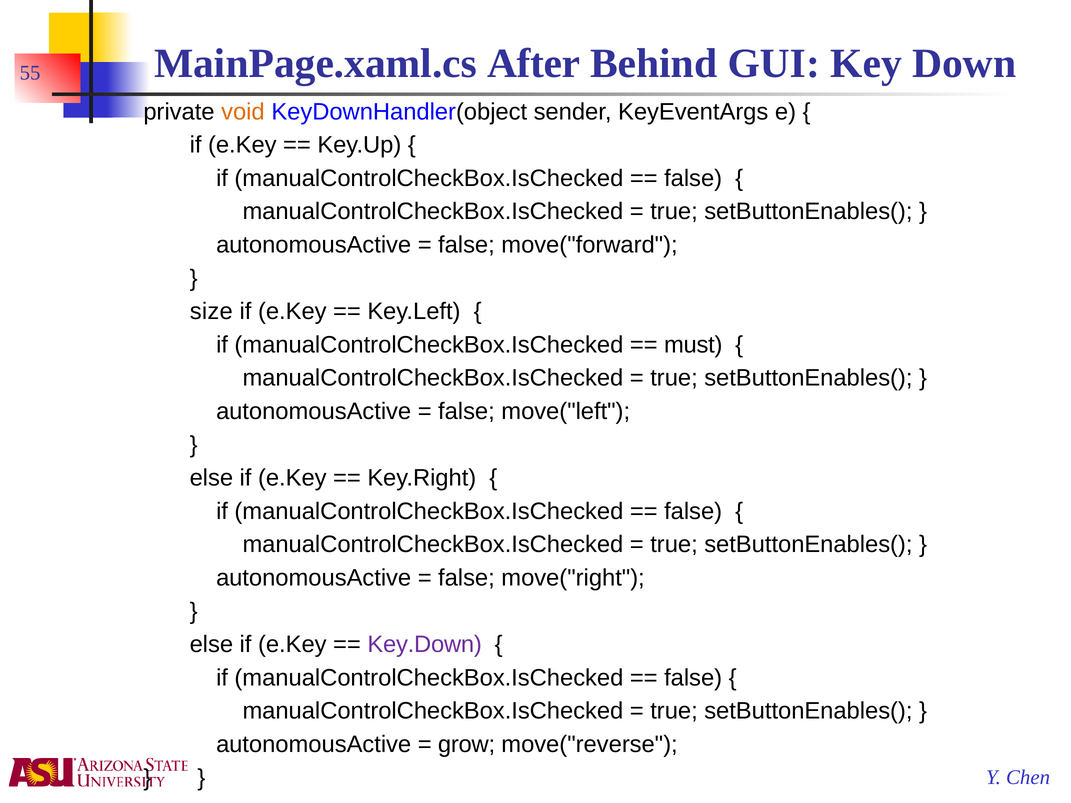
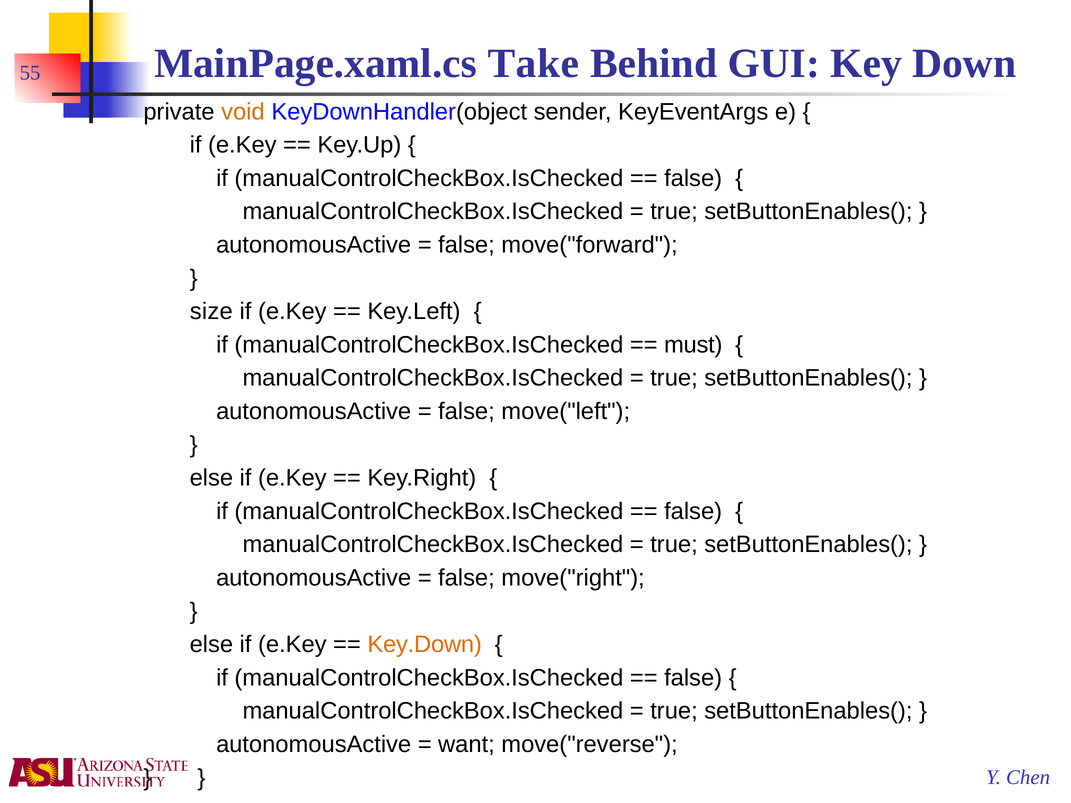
After: After -> Take
Key.Down colour: purple -> orange
grow: grow -> want
